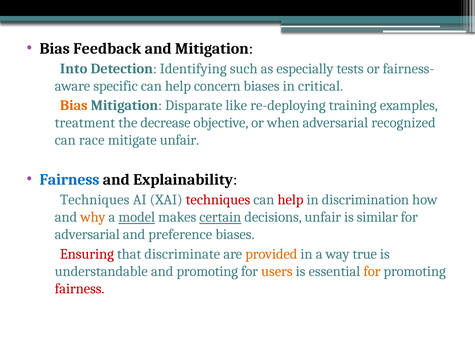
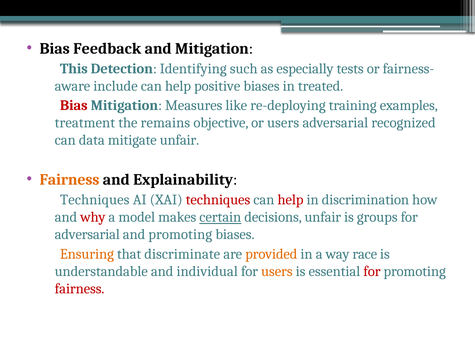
Into: Into -> This
specific: specific -> include
concern: concern -> positive
critical: critical -> treated
Bias at (74, 105) colour: orange -> red
Disparate: Disparate -> Measures
decrease: decrease -> remains
or when: when -> users
race: race -> data
Fairness at (69, 180) colour: blue -> orange
why colour: orange -> red
model underline: present -> none
similar: similar -> groups
and preference: preference -> promoting
Ensuring colour: red -> orange
true: true -> race
and promoting: promoting -> individual
for at (372, 271) colour: orange -> red
